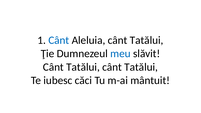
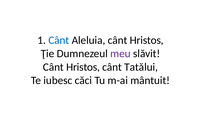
Aleluia cânt Tatălui: Tatălui -> Hristos
meu colour: blue -> purple
Tatălui at (83, 67): Tatălui -> Hristos
